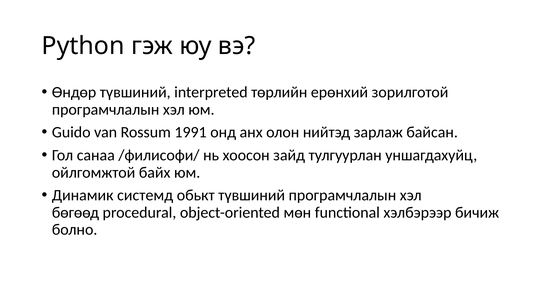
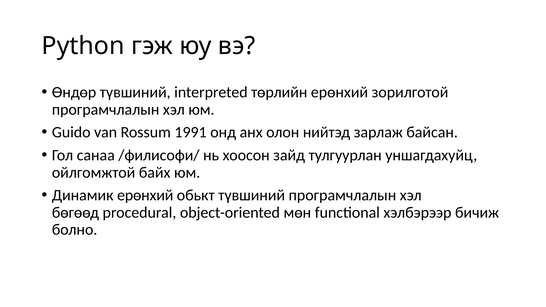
Динамик системд: системд -> ерөнхий
